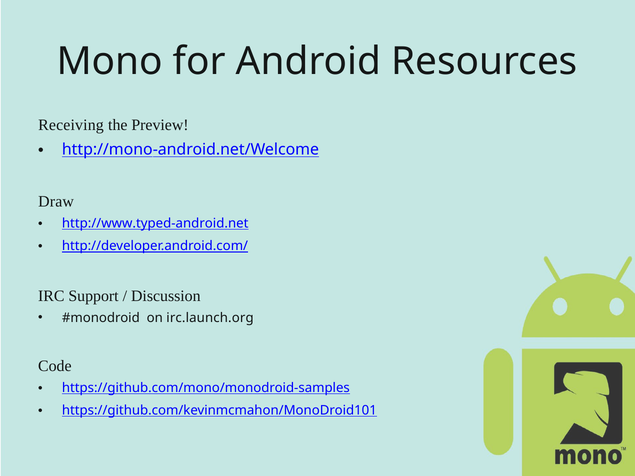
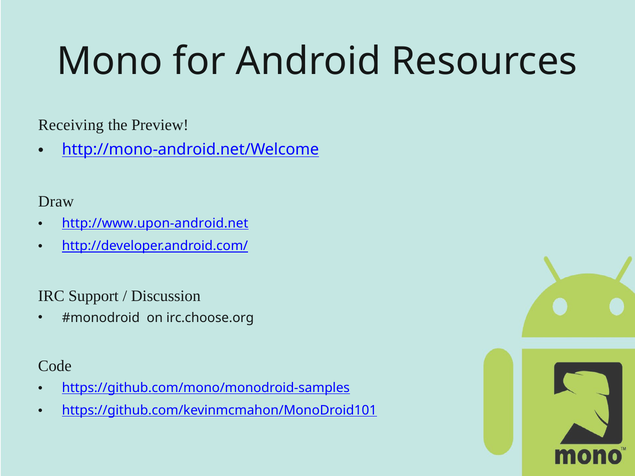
http://www.typed-android.net: http://www.typed-android.net -> http://www.upon-android.net
irc.launch.org: irc.launch.org -> irc.choose.org
